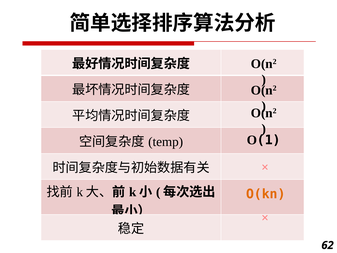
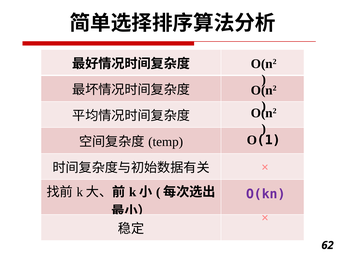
O(kn colour: orange -> purple
